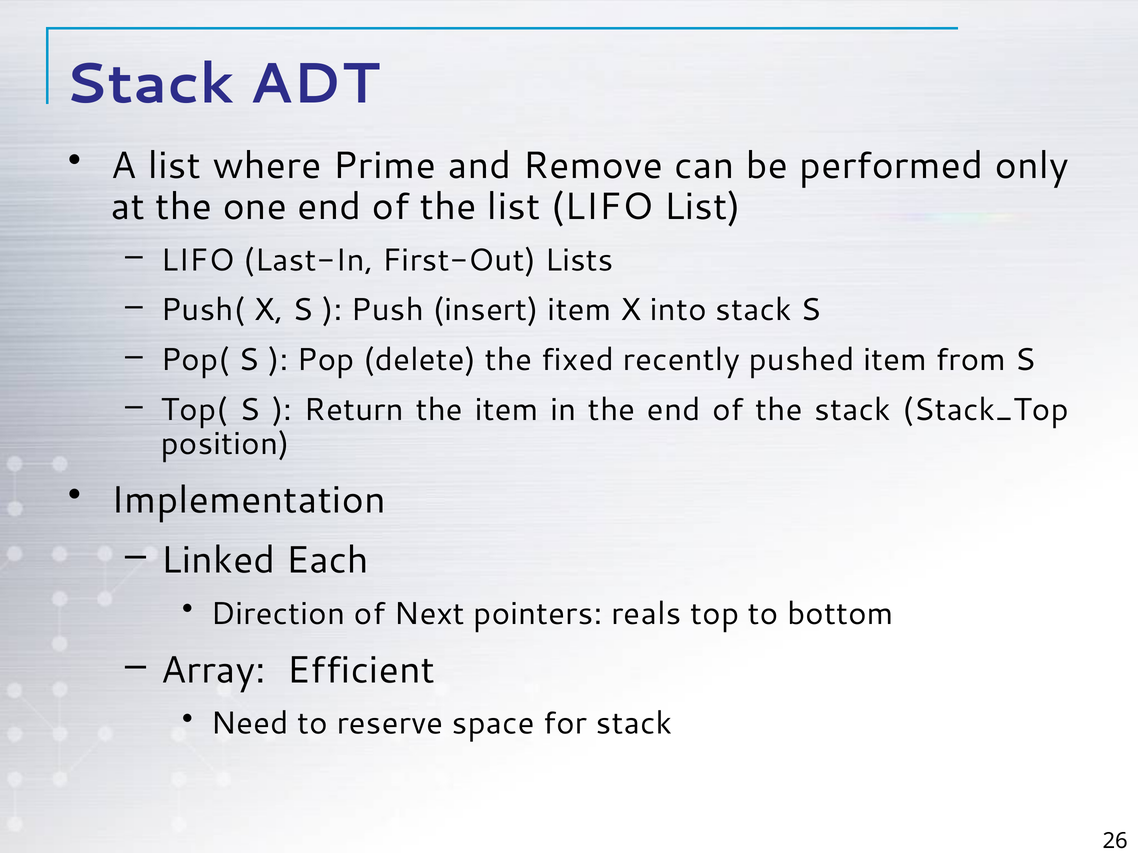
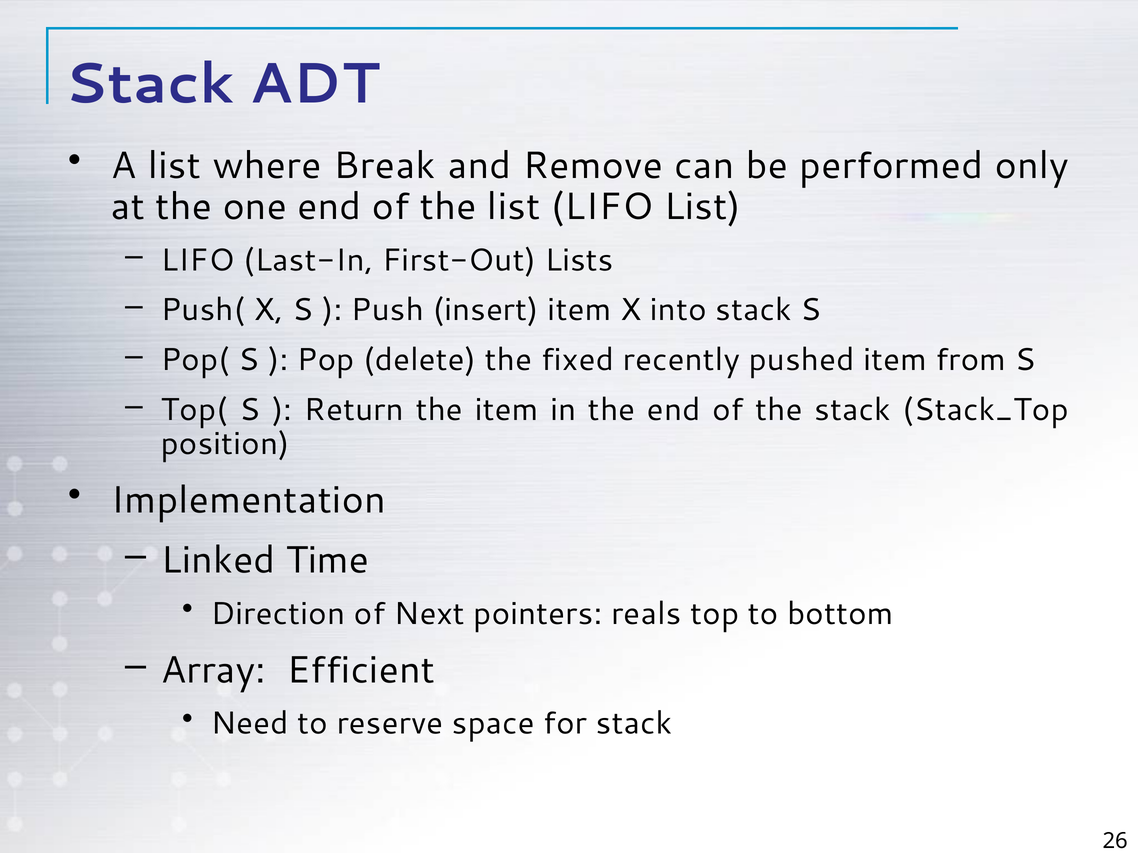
Prime: Prime -> Break
Each: Each -> Time
